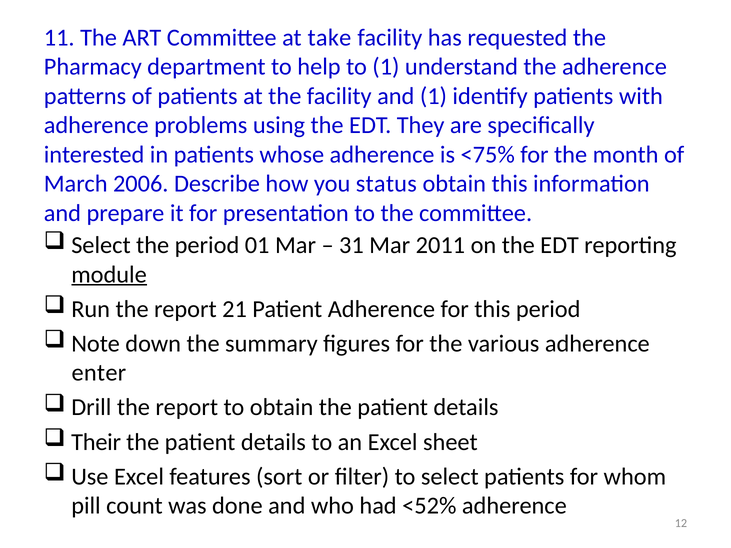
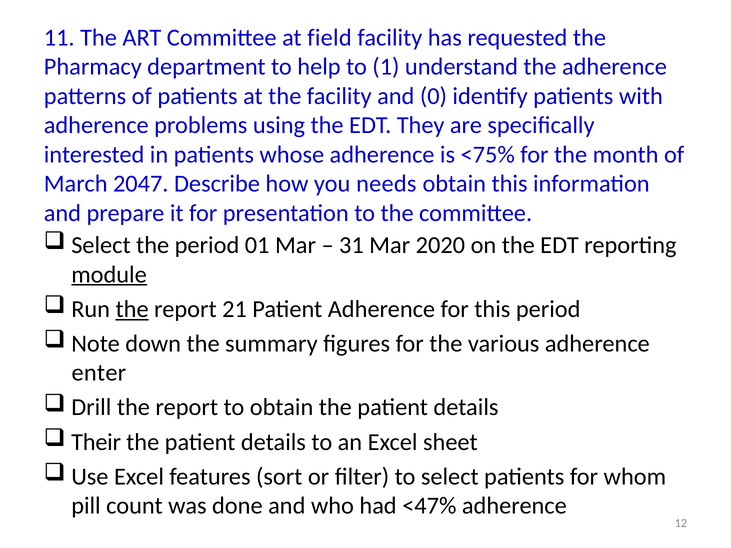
take: take -> field
and 1: 1 -> 0
2006: 2006 -> 2047
status: status -> needs
2011: 2011 -> 2020
the at (132, 309) underline: none -> present
<52%: <52% -> <47%
